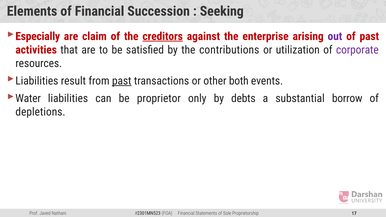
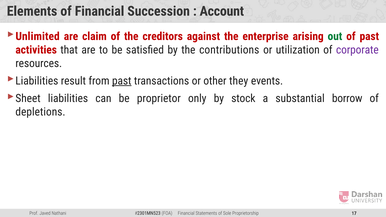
Seeking: Seeking -> Account
Especially: Especially -> Unlimited
creditors underline: present -> none
out colour: purple -> green
both: both -> they
Water: Water -> Sheet
debts: debts -> stock
